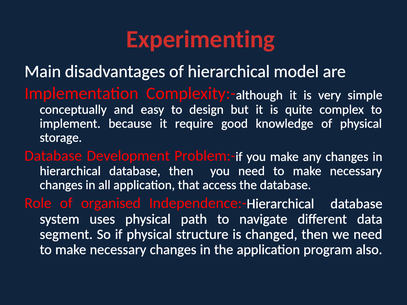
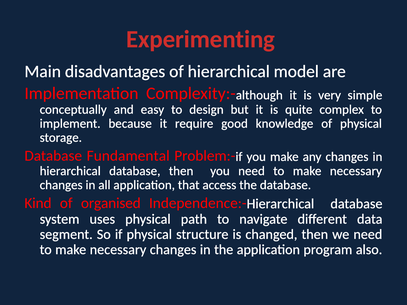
Development: Development -> Fundamental
Role: Role -> Kind
